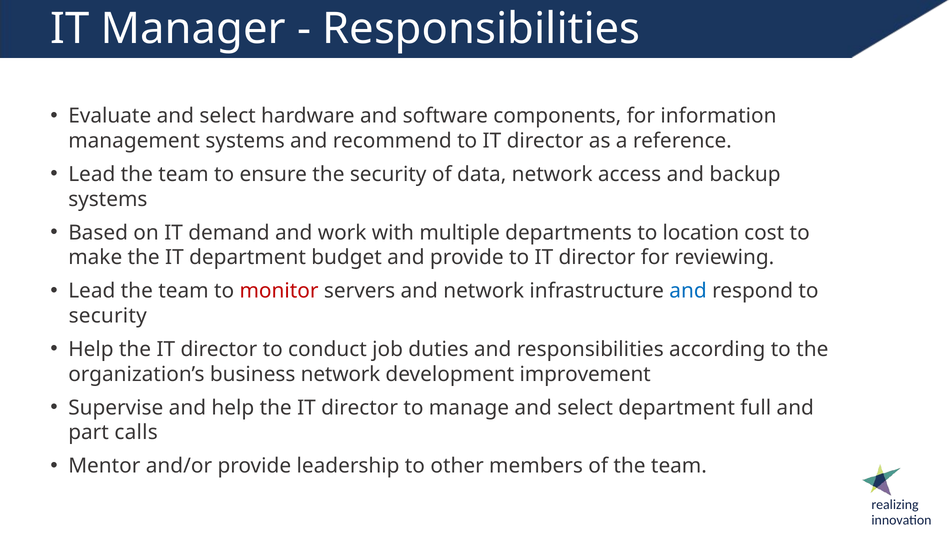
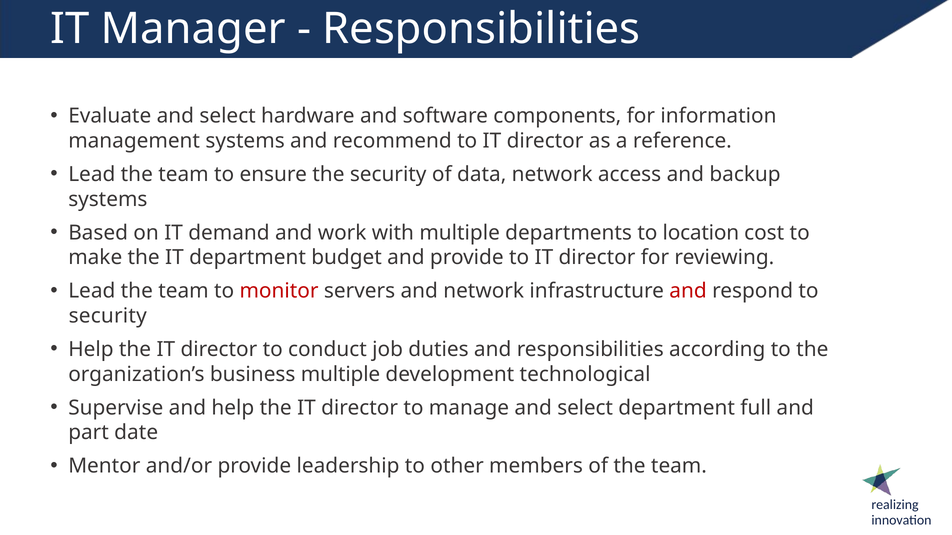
and at (688, 291) colour: blue -> red
business network: network -> multiple
improvement: improvement -> technological
calls: calls -> date
